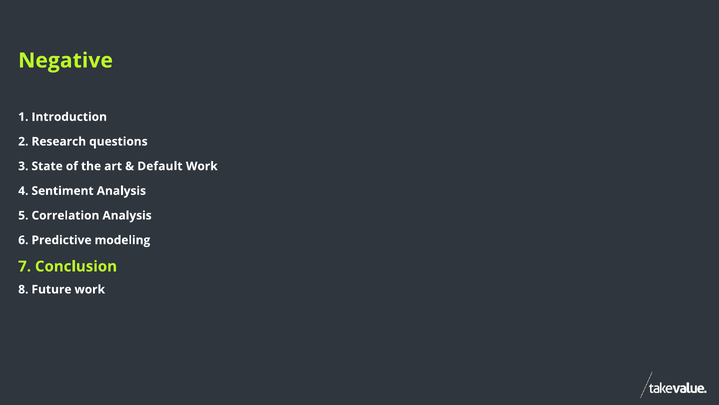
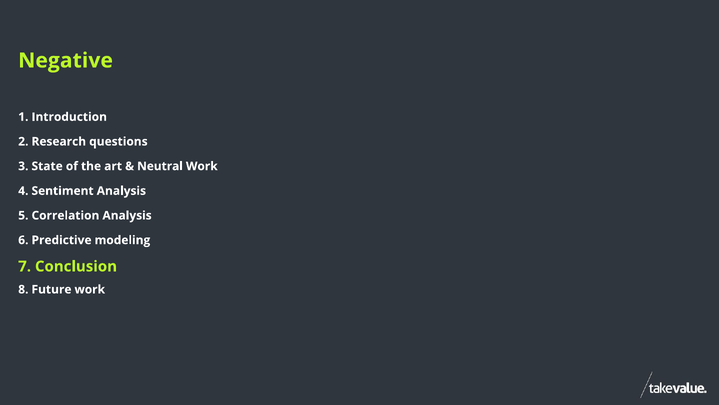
Default: Default -> Neutral
